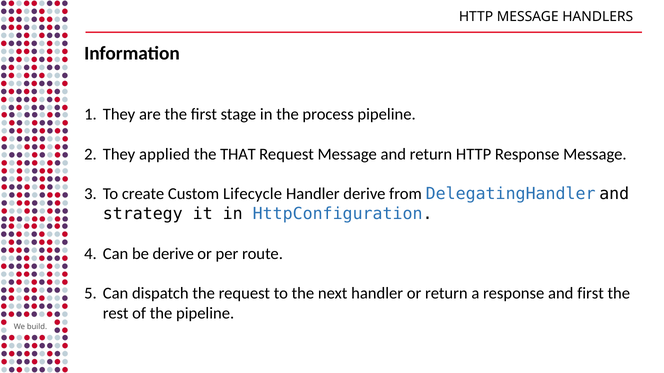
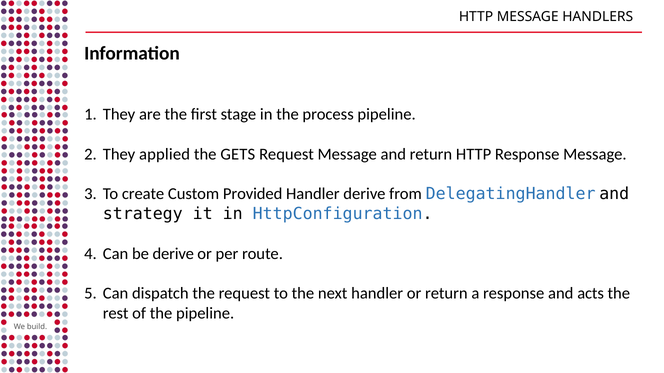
THAT: THAT -> GETS
Lifecycle: Lifecycle -> Provided
and first: first -> acts
